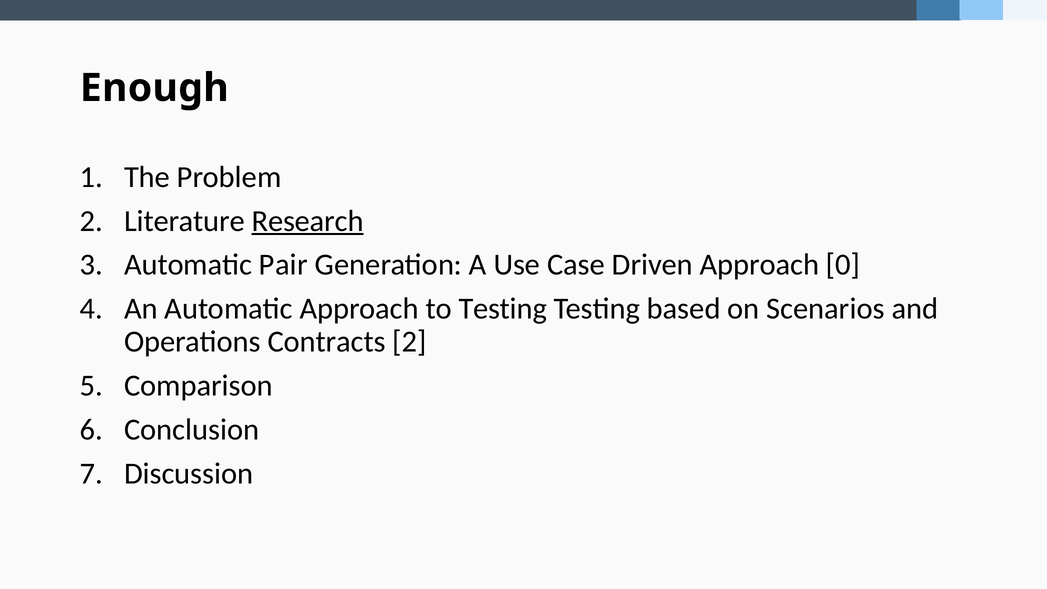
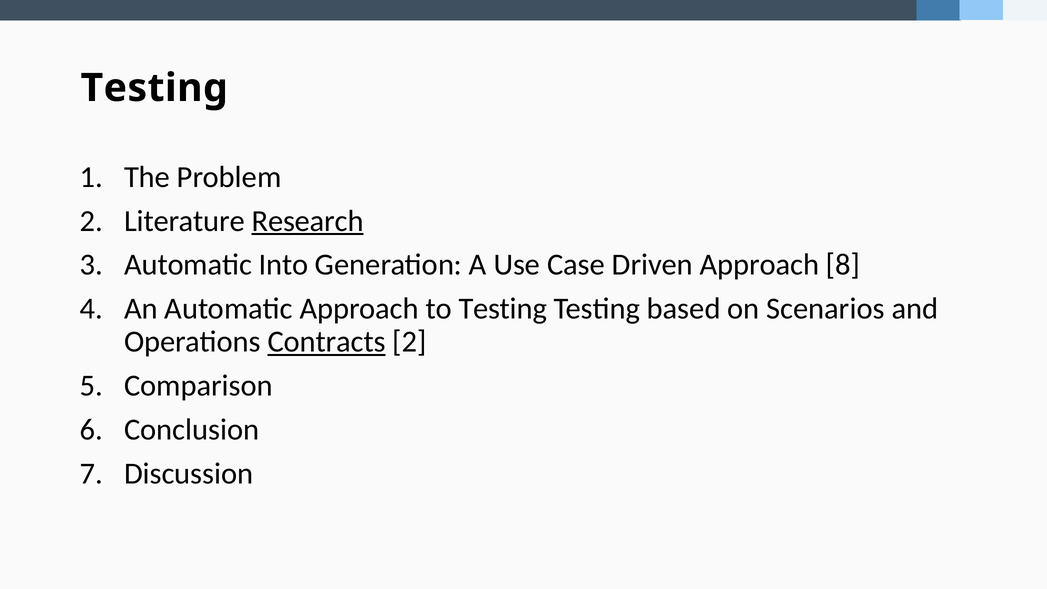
Enough at (154, 88): Enough -> Testing
Pair: Pair -> Into
0: 0 -> 8
Contracts underline: none -> present
